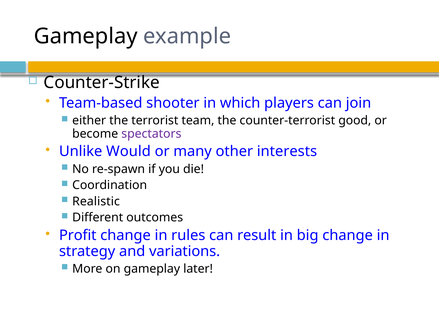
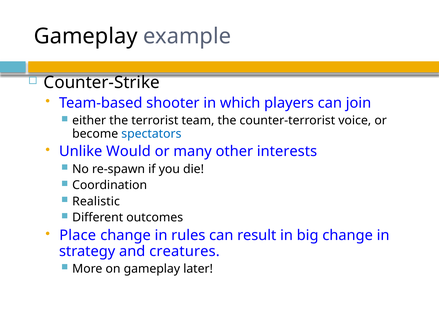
good: good -> voice
spectators colour: purple -> blue
Profit: Profit -> Place
variations: variations -> creatures
